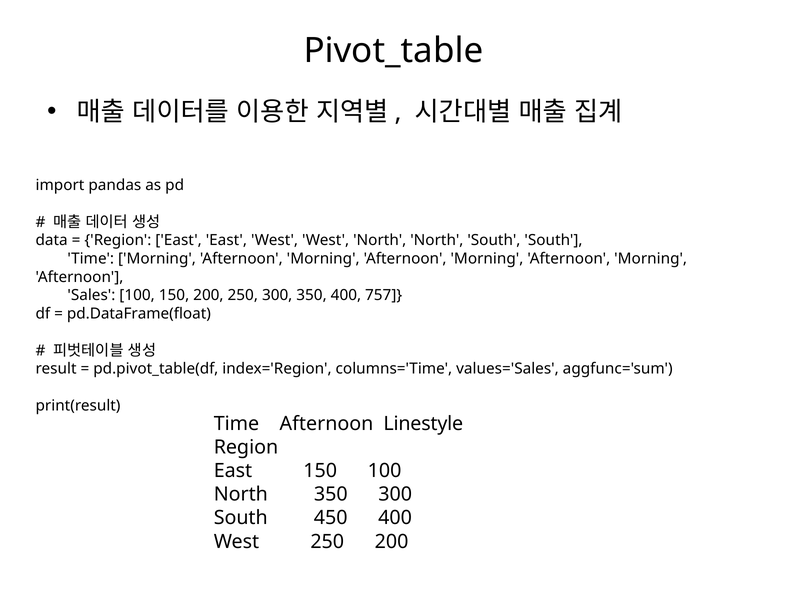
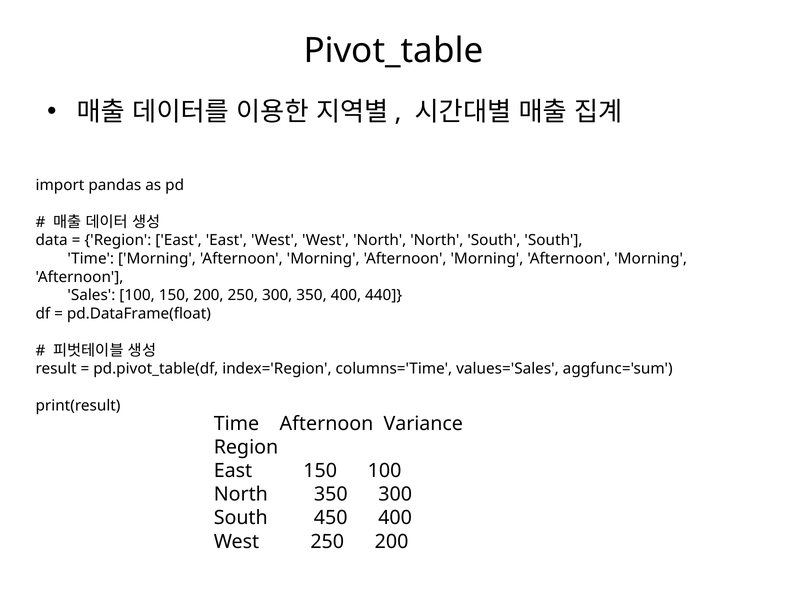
757: 757 -> 440
Linestyle: Linestyle -> Variance
